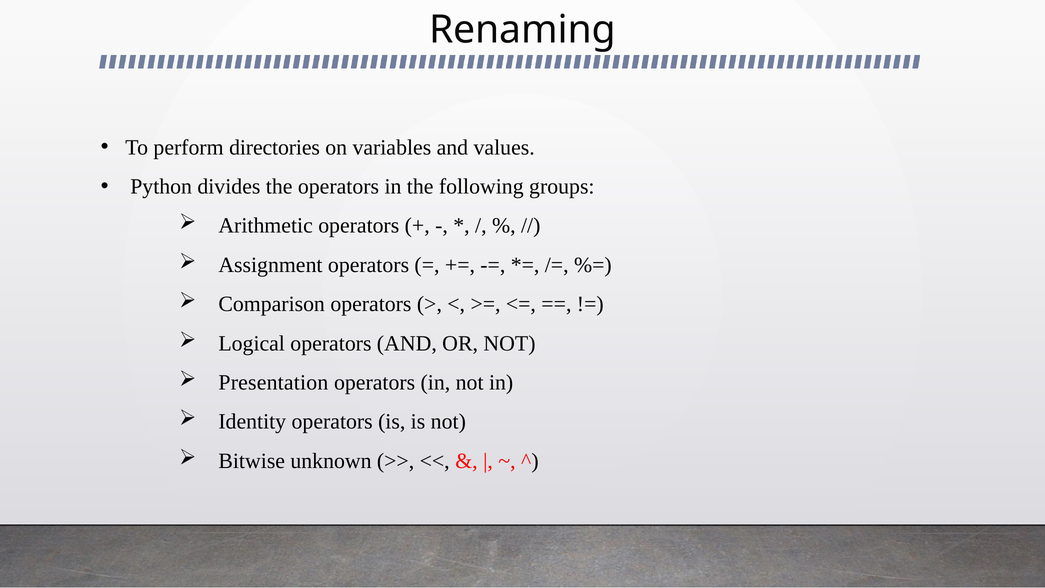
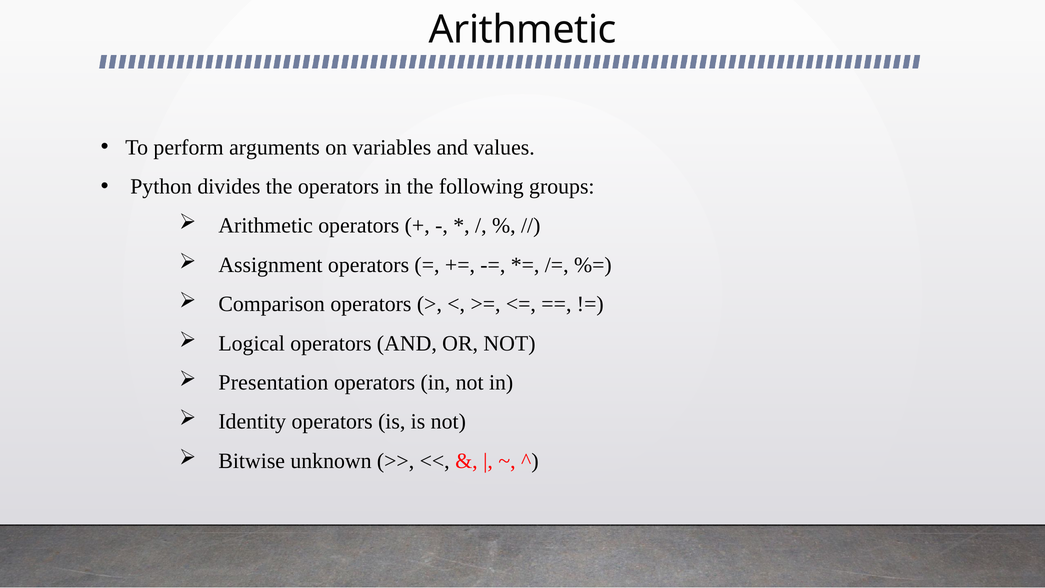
Renaming at (522, 30): Renaming -> Arithmetic
directories: directories -> arguments
